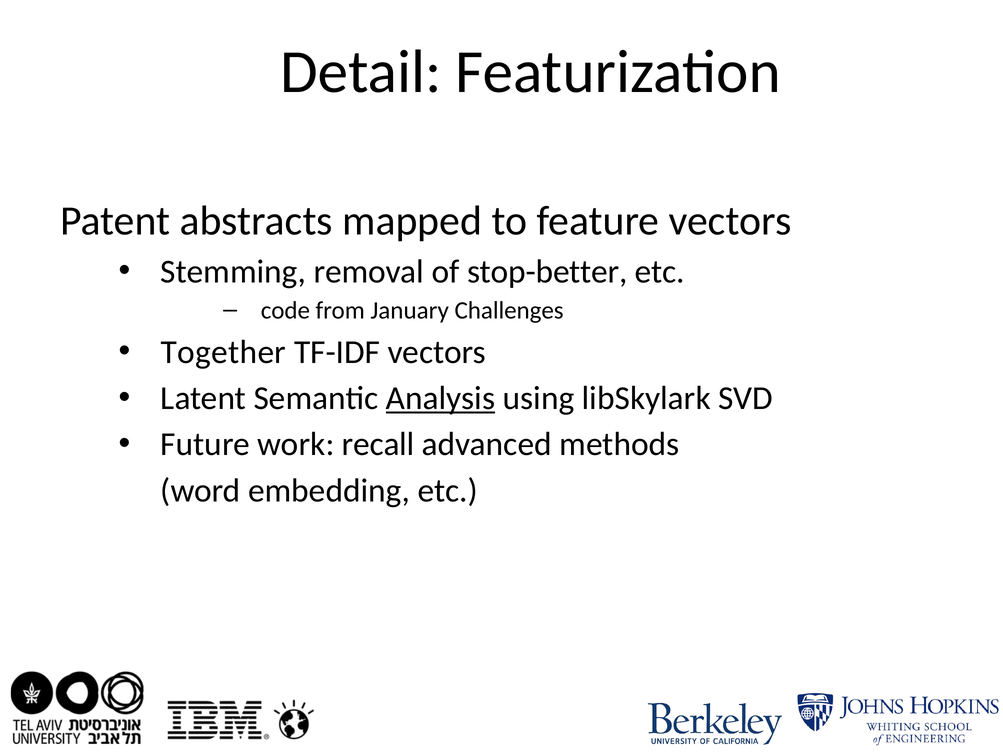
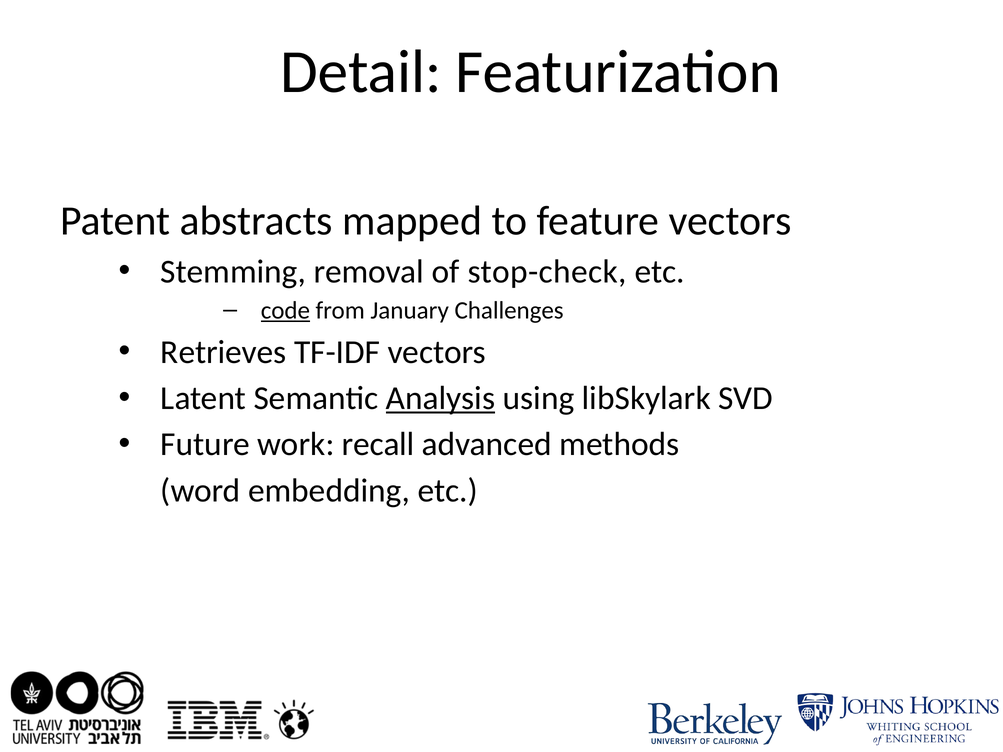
stop-better: stop-better -> stop-check
code underline: none -> present
Together: Together -> Retrieves
